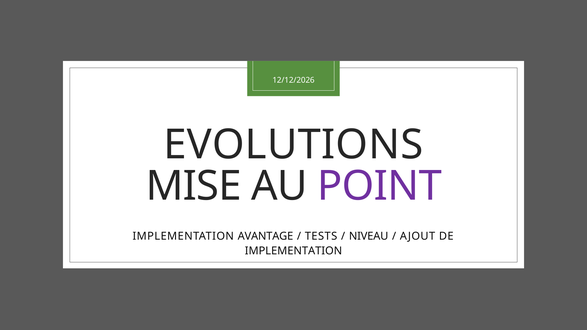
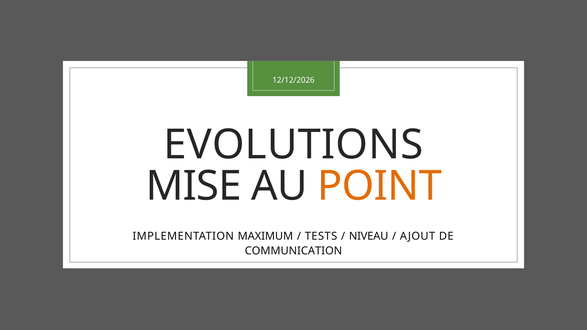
POINT colour: purple -> orange
AVANTAGE: AVANTAGE -> MAXIMUM
IMPLEMENTATION at (293, 251): IMPLEMENTATION -> COMMUNICATION
